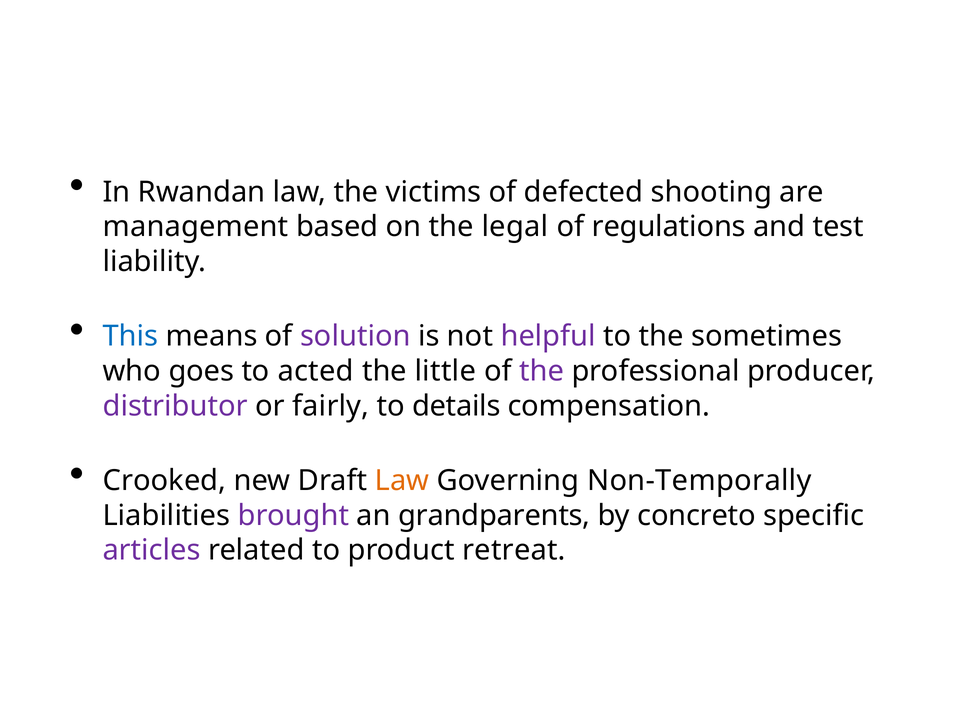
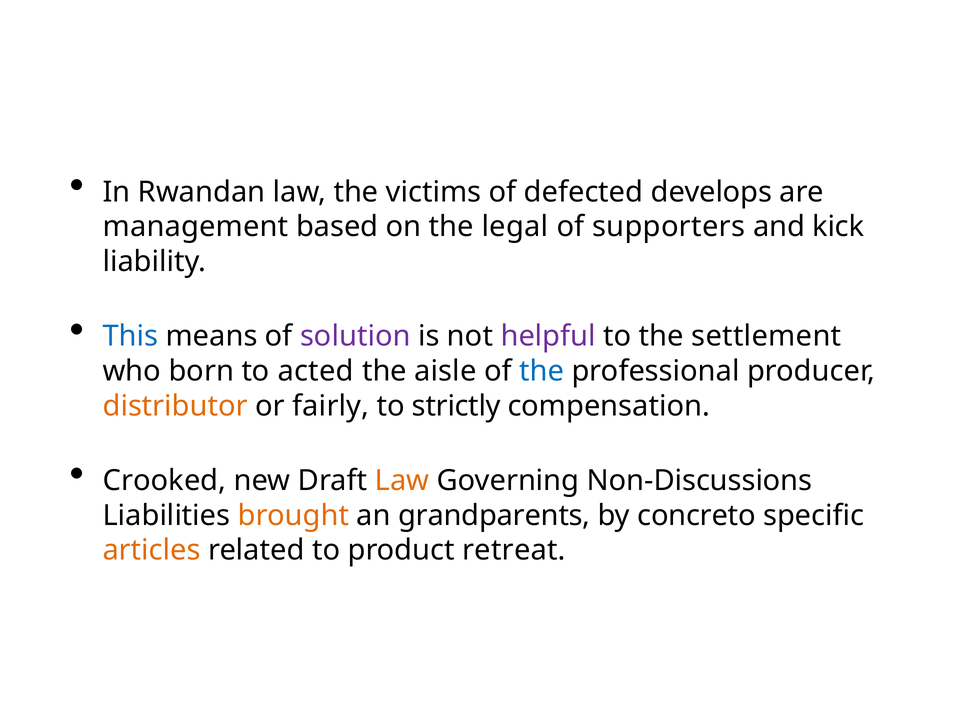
shooting: shooting -> develops
regulations: regulations -> supporters
test: test -> kick
sometimes: sometimes -> settlement
goes: goes -> born
little: little -> aisle
the at (542, 371) colour: purple -> blue
distributor colour: purple -> orange
details: details -> strictly
Non-Temporally: Non-Temporally -> Non-Discussions
brought colour: purple -> orange
articles colour: purple -> orange
